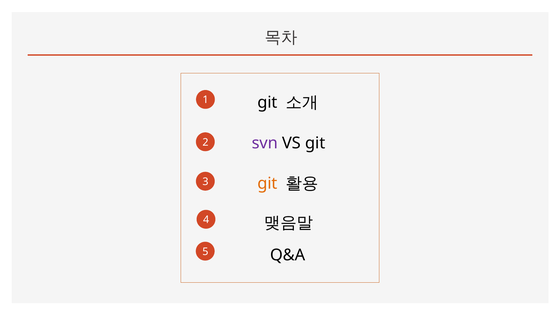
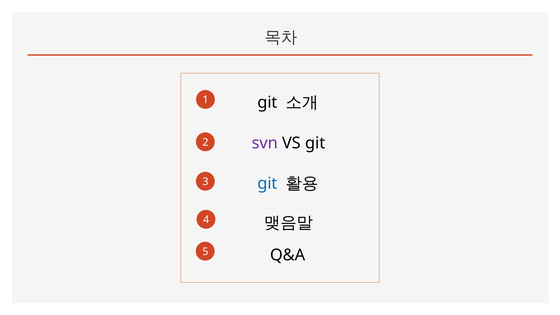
git at (267, 183) colour: orange -> blue
